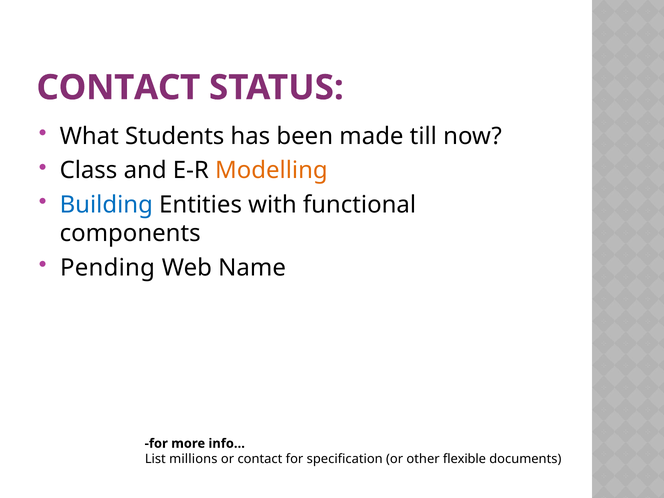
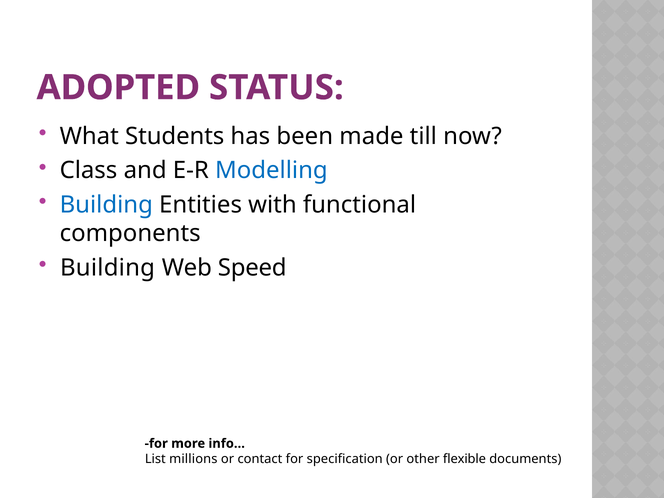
CONTACT at (118, 88): CONTACT -> ADOPTED
Modelling colour: orange -> blue
Pending at (107, 268): Pending -> Building
Name: Name -> Speed
